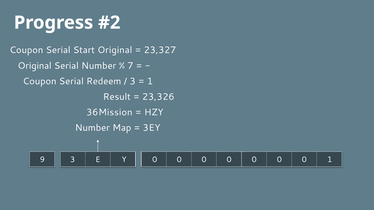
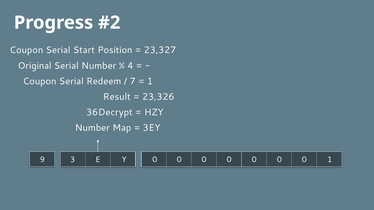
Start Original: Original -> Position
7: 7 -> 4
3 at (133, 81): 3 -> 7
36Mission: 36Mission -> 36Decrypt
